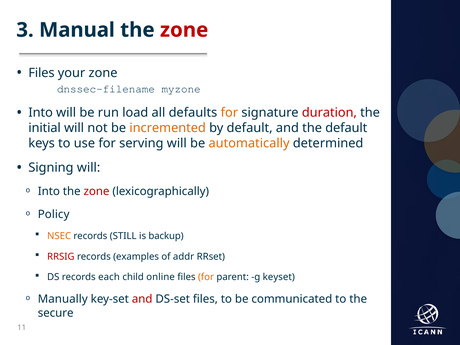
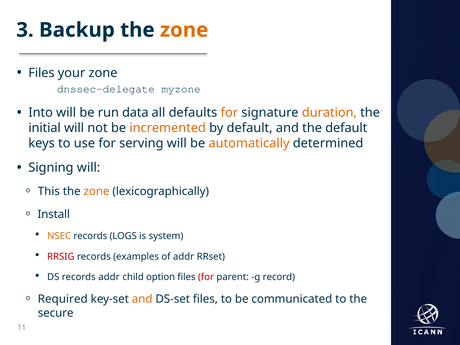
Manual: Manual -> Backup
zone at (184, 30) colour: red -> orange
dnssec-filename: dnssec-filename -> dnssec-delegate
load: load -> data
duration colour: red -> orange
Into at (49, 191): Into -> This
zone at (97, 191) colour: red -> orange
Policy: Policy -> Install
STILL: STILL -> LOGS
backup: backup -> system
records each: each -> addr
online: online -> option
for at (206, 277) colour: orange -> red
keyset: keyset -> record
Manually: Manually -> Required
and at (142, 299) colour: red -> orange
